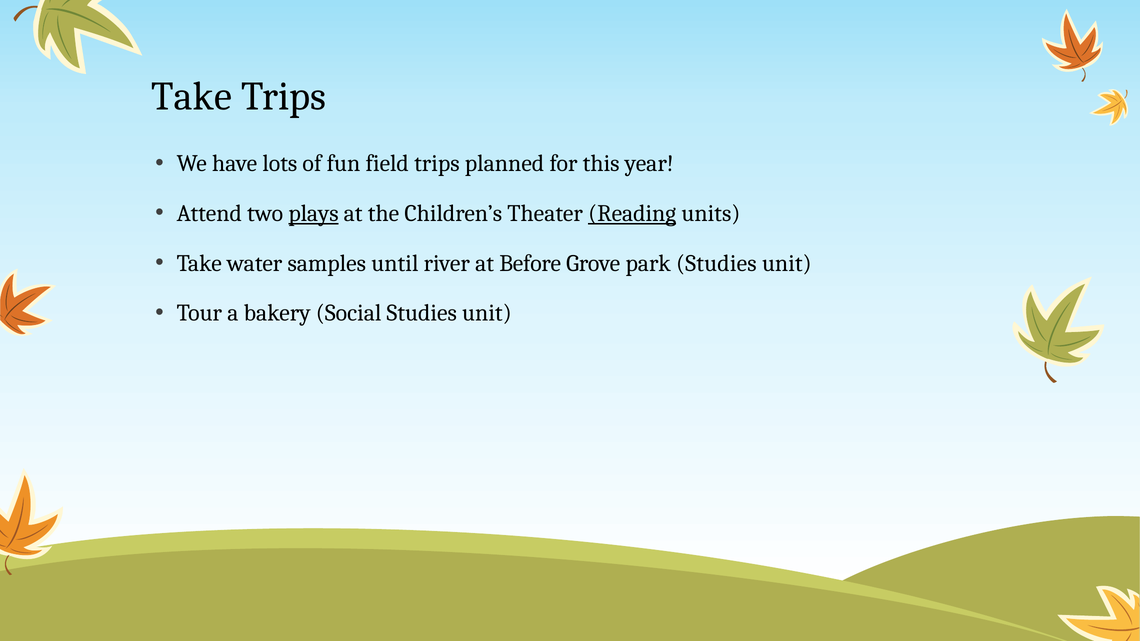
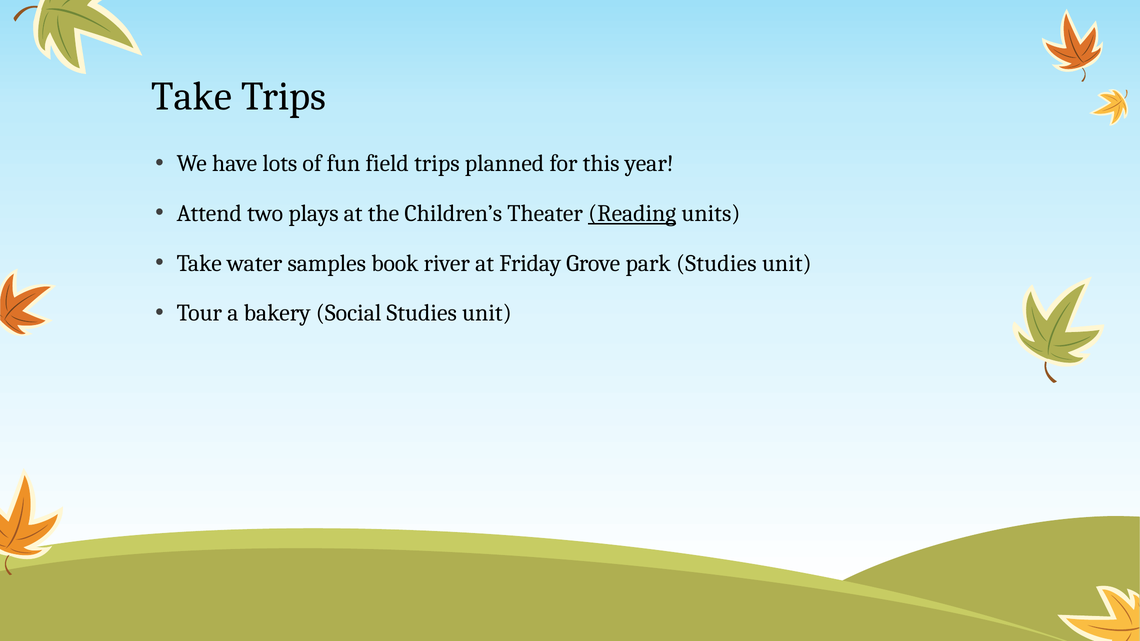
plays underline: present -> none
until: until -> book
Before: Before -> Friday
